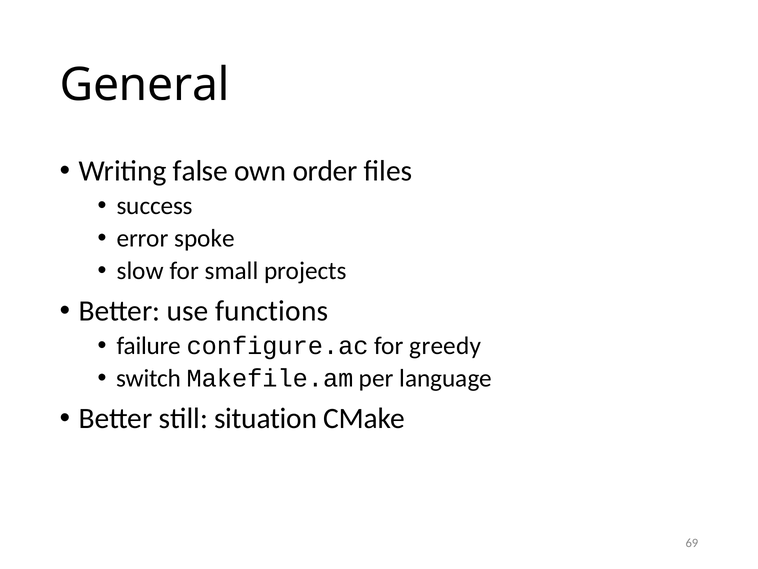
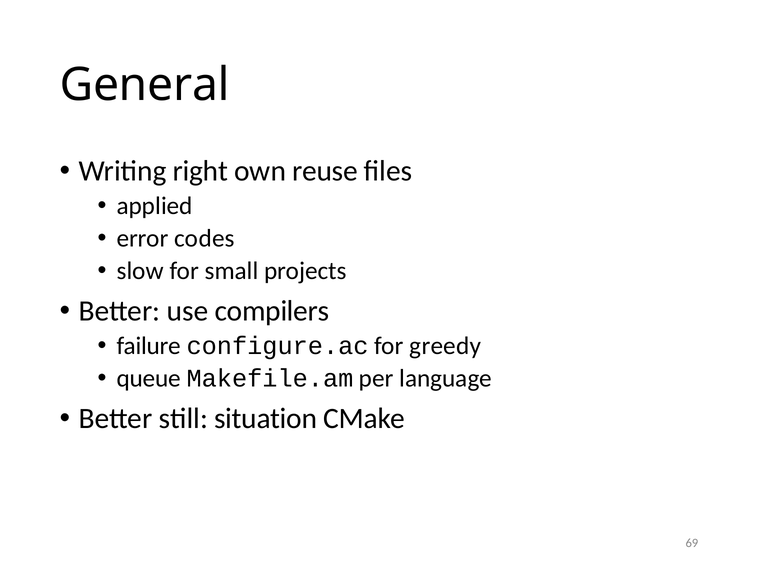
false: false -> right
order: order -> reuse
success: success -> applied
spoke: spoke -> codes
functions: functions -> compilers
switch: switch -> queue
